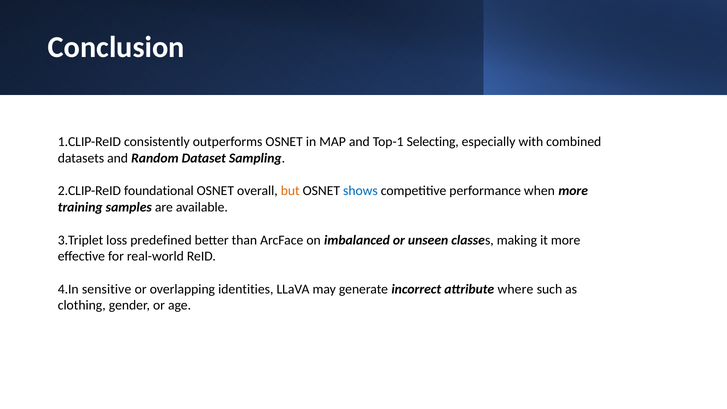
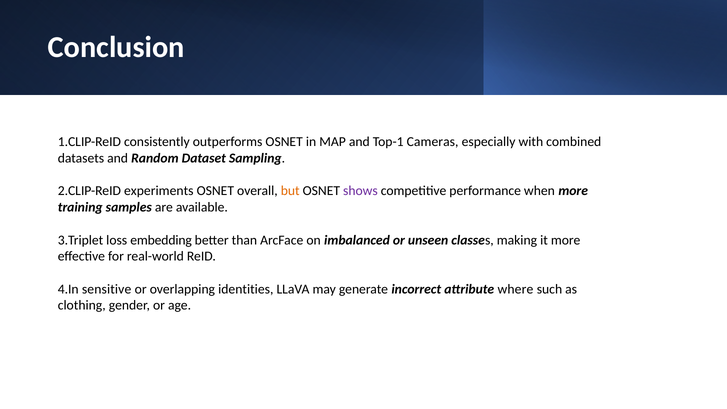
Selecting: Selecting -> Cameras
foundational: foundational -> experiments
shows colour: blue -> purple
predefined: predefined -> embedding
